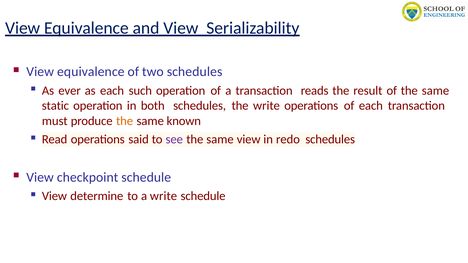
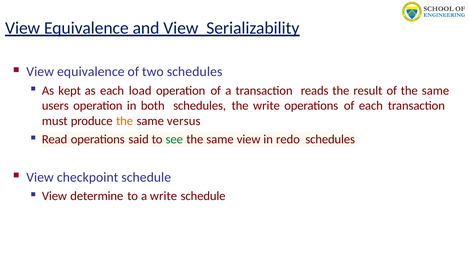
ever: ever -> kept
such: such -> load
static: static -> users
known: known -> versus
see colour: purple -> green
